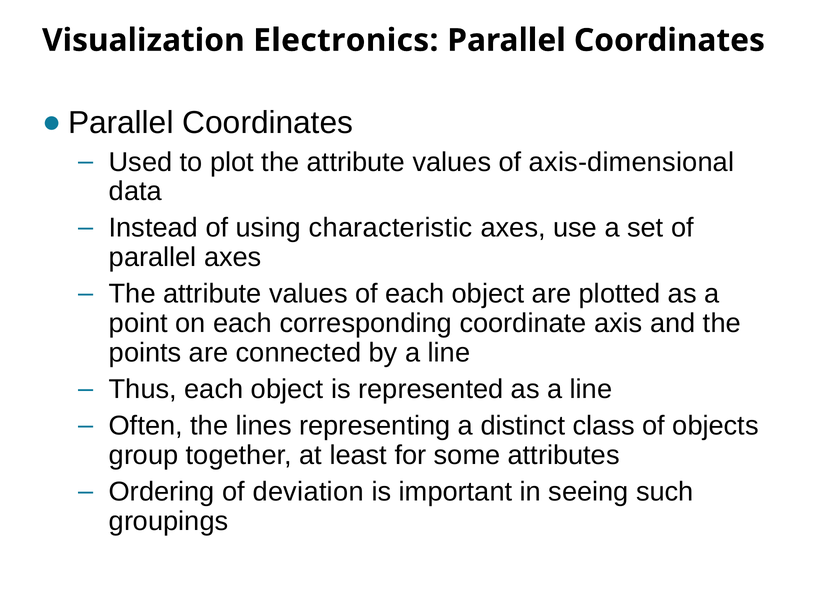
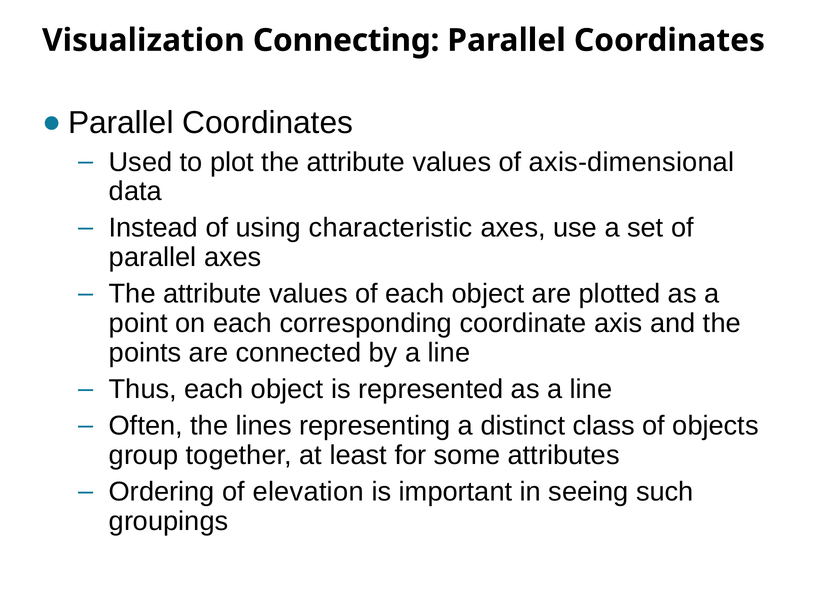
Electronics: Electronics -> Connecting
deviation: deviation -> elevation
